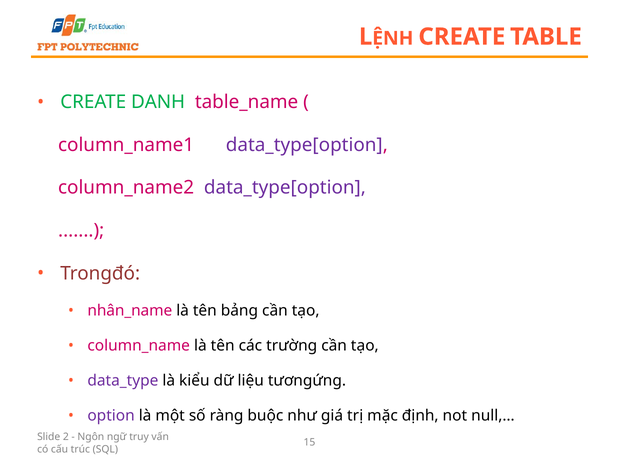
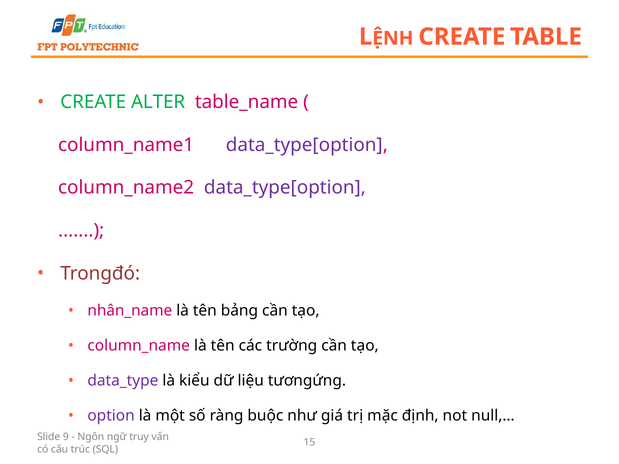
DANH: DANH -> ALTER
2: 2 -> 9
